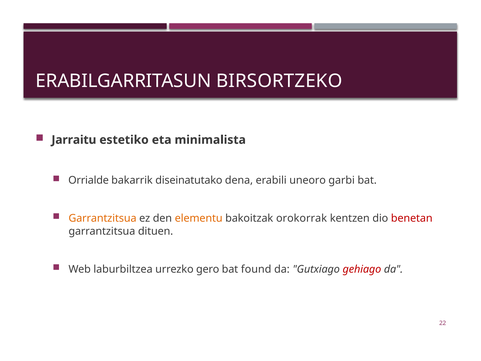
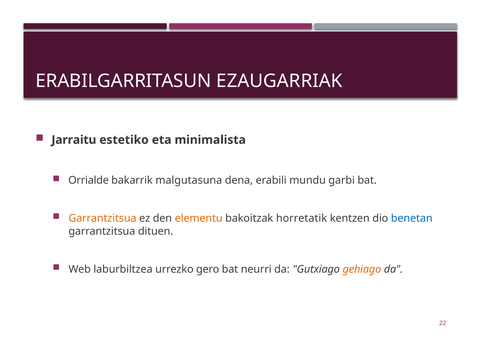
BIRSORTZEKO: BIRSORTZEKO -> EZAUGARRIAK
diseinatutako: diseinatutako -> malgutasuna
uneoro: uneoro -> mundu
orokorrak: orokorrak -> horretatik
benetan colour: red -> blue
found: found -> neurri
gehiago colour: red -> orange
